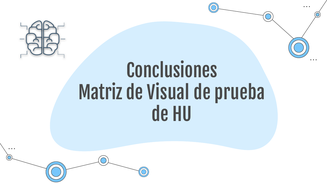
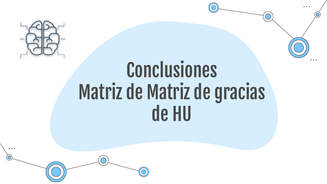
de Visual: Visual -> Matriz
prueba: prueba -> gracias
